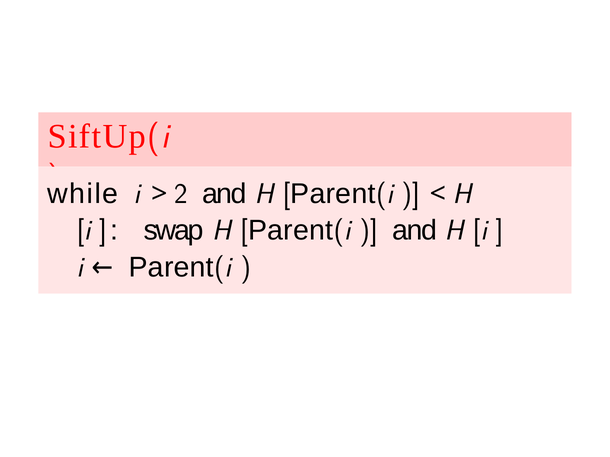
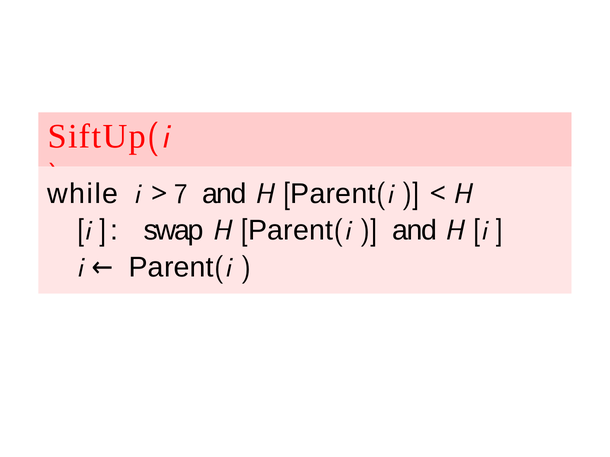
2: 2 -> 7
